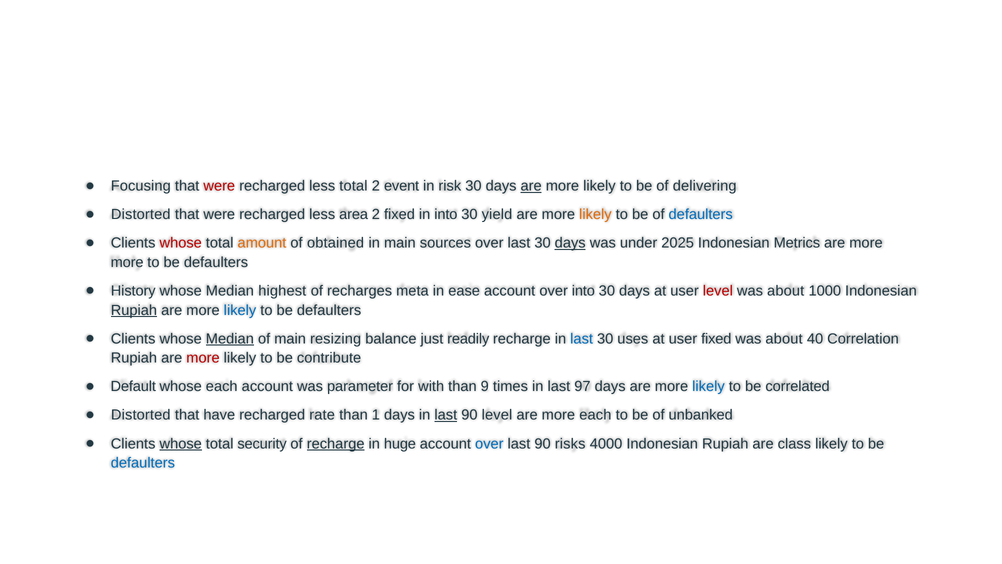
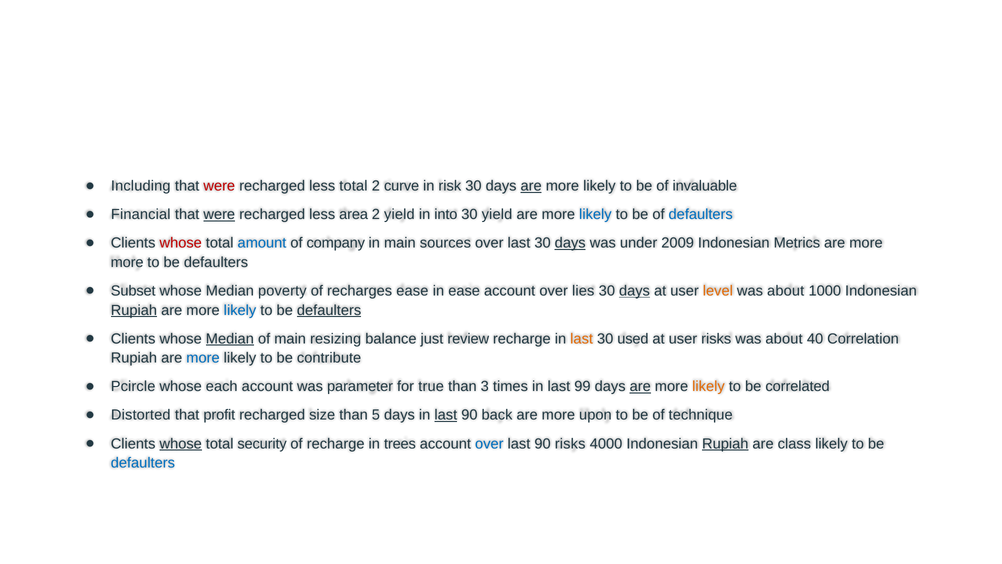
Focusing: Focusing -> Including
event: event -> curve
delivering: delivering -> invaluable
Distorted at (141, 214): Distorted -> Financial
were at (219, 214) underline: none -> present
2 fixed: fixed -> yield
likely at (595, 214) colour: orange -> blue
amount colour: orange -> blue
obtained: obtained -> company
2025: 2025 -> 2009
History: History -> Subset
highest: highest -> poverty
recharges meta: meta -> ease
over into: into -> lies
days at (634, 291) underline: none -> present
level at (718, 291) colour: red -> orange
defaulters at (329, 310) underline: none -> present
readily: readily -> review
last at (582, 339) colour: blue -> orange
uses: uses -> used
user fixed: fixed -> risks
more at (203, 358) colour: red -> blue
Default: Default -> Pcircle
with: with -> true
9: 9 -> 3
97: 97 -> 99
are at (640, 386) underline: none -> present
likely at (708, 386) colour: blue -> orange
have: have -> profit
rate: rate -> size
1: 1 -> 5
90 level: level -> back
more each: each -> upon
unbanked: unbanked -> technique
recharge at (336, 443) underline: present -> none
huge: huge -> trees
Rupiah at (725, 443) underline: none -> present
